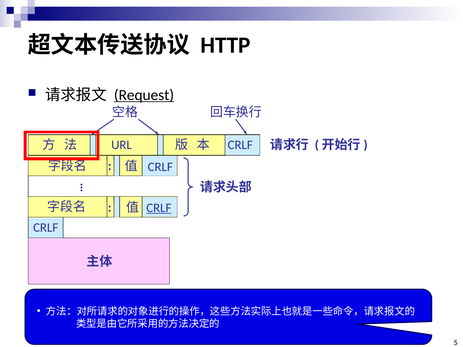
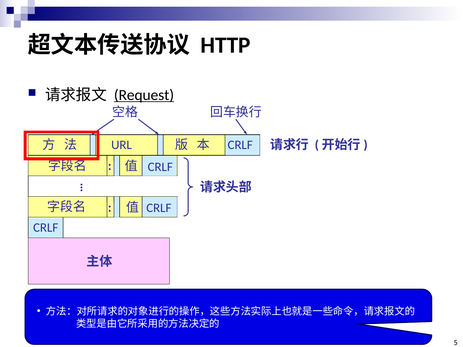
CRLF at (159, 208) underline: present -> none
